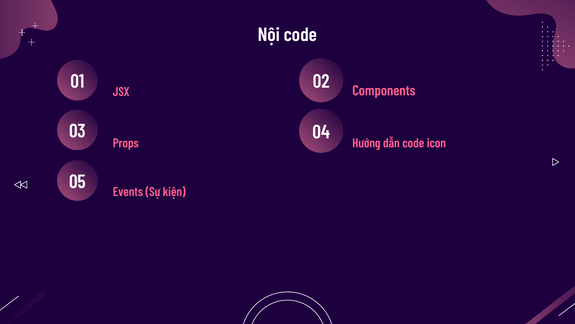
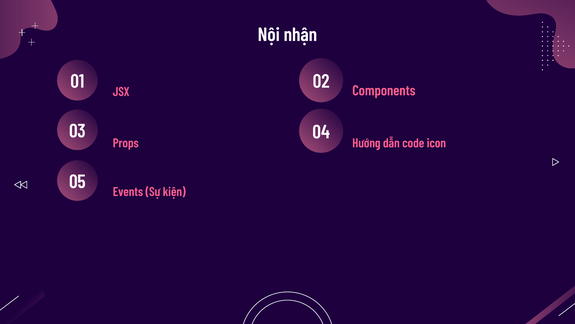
Nội code: code -> nhận
